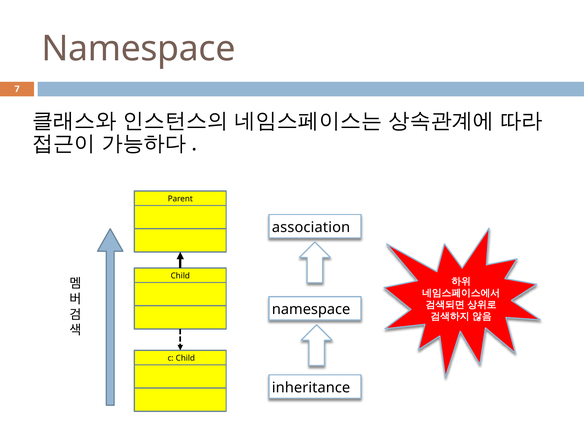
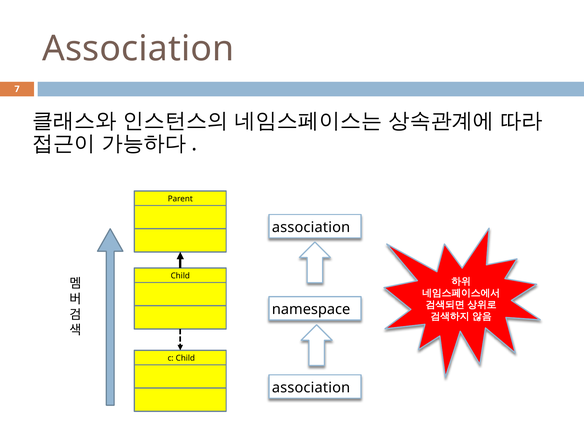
Namespace at (138, 49): Namespace -> Association
inheritance at (311, 388): inheritance -> association
